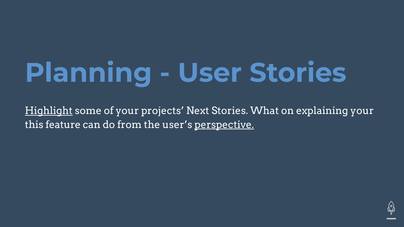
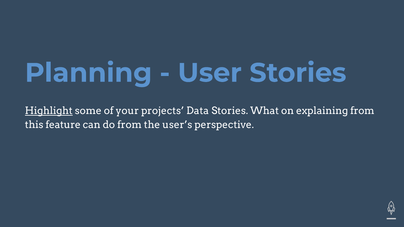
Next: Next -> Data
explaining your: your -> from
perspective underline: present -> none
